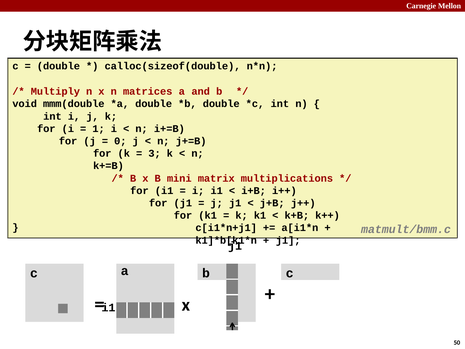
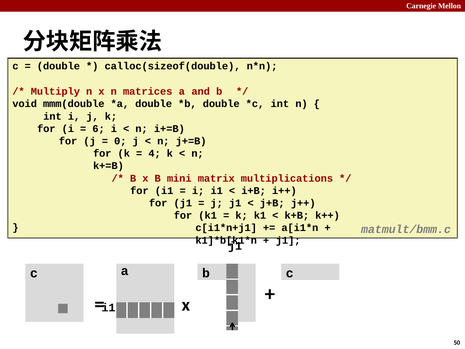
1: 1 -> 6
3: 3 -> 4
